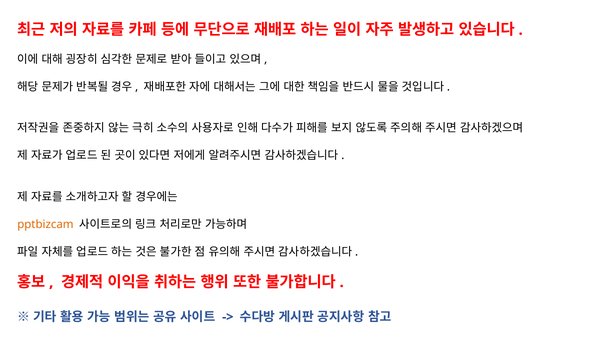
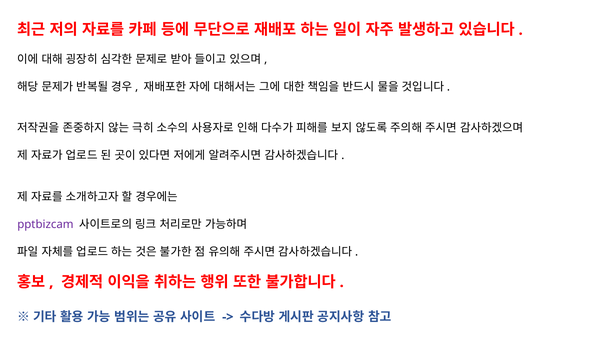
pptbizcam colour: orange -> purple
